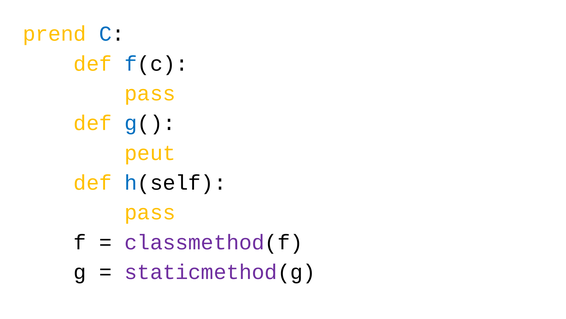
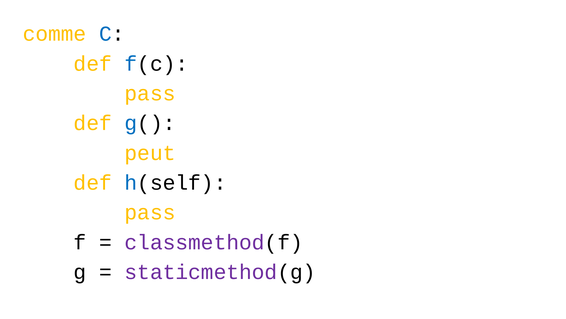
prend: prend -> comme
